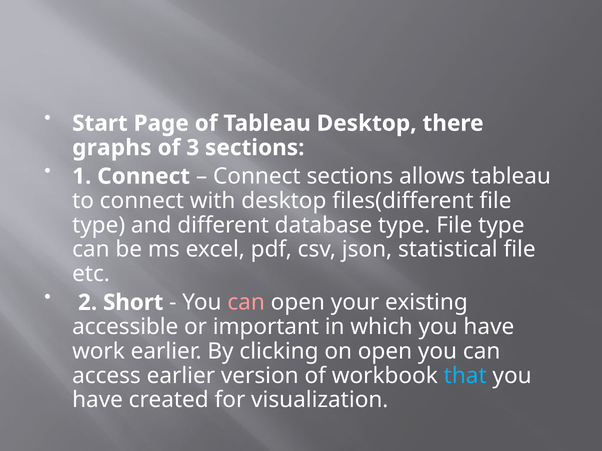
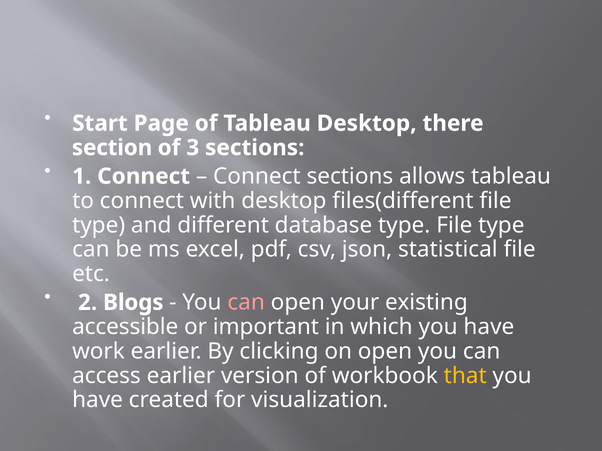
graphs: graphs -> section
Short: Short -> Blogs
that colour: light blue -> yellow
